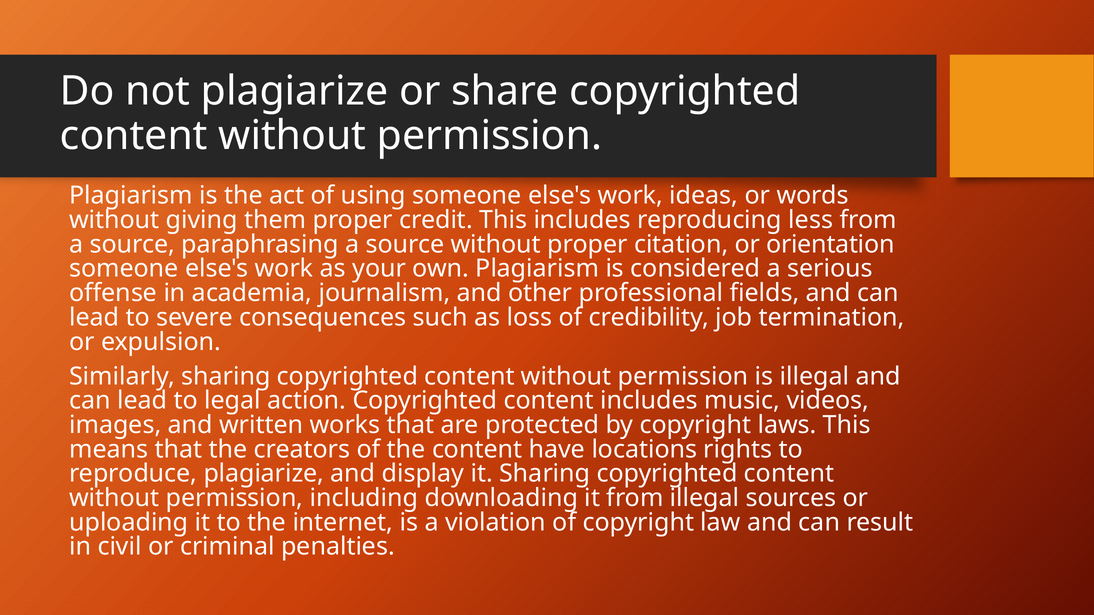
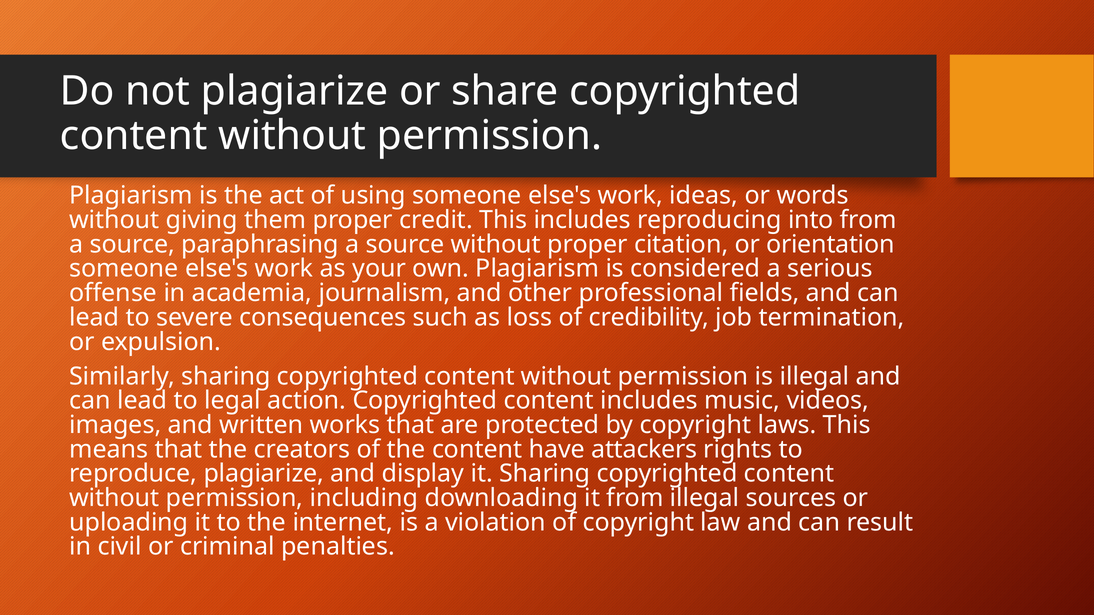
less: less -> into
locations: locations -> attackers
